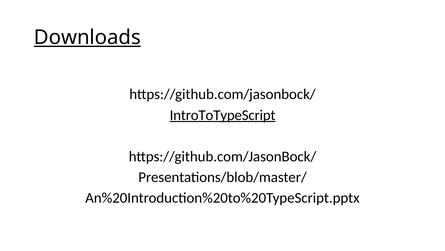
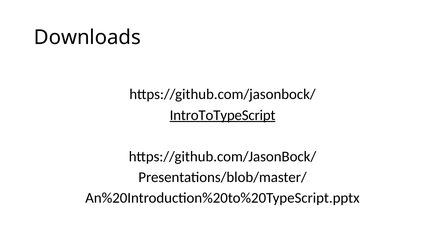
Downloads underline: present -> none
